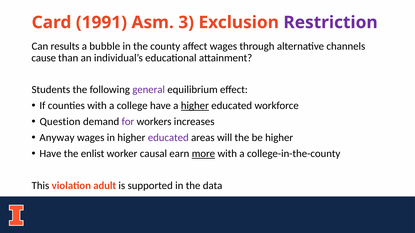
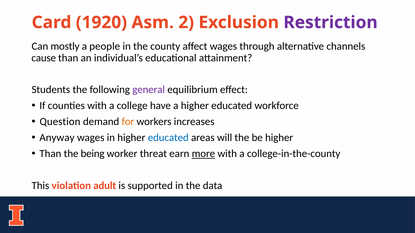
1991: 1991 -> 1920
3: 3 -> 2
results: results -> mostly
bubble: bubble -> people
higher at (195, 106) underline: present -> none
for colour: purple -> orange
educated at (168, 138) colour: purple -> blue
Have at (50, 154): Have -> Than
enlist: enlist -> being
causal: causal -> threat
